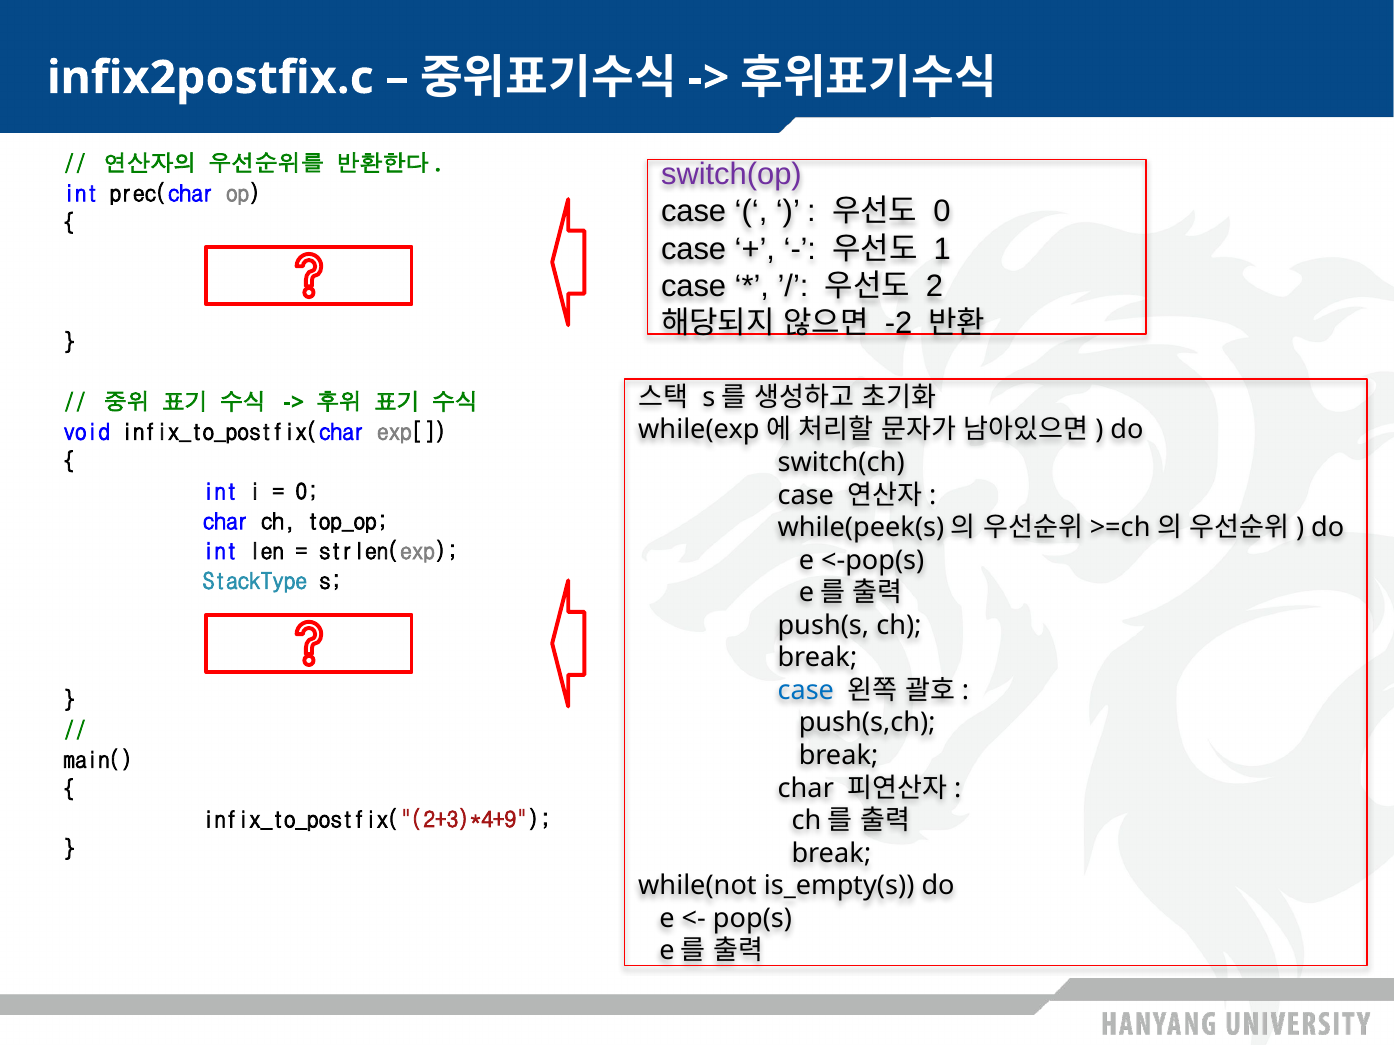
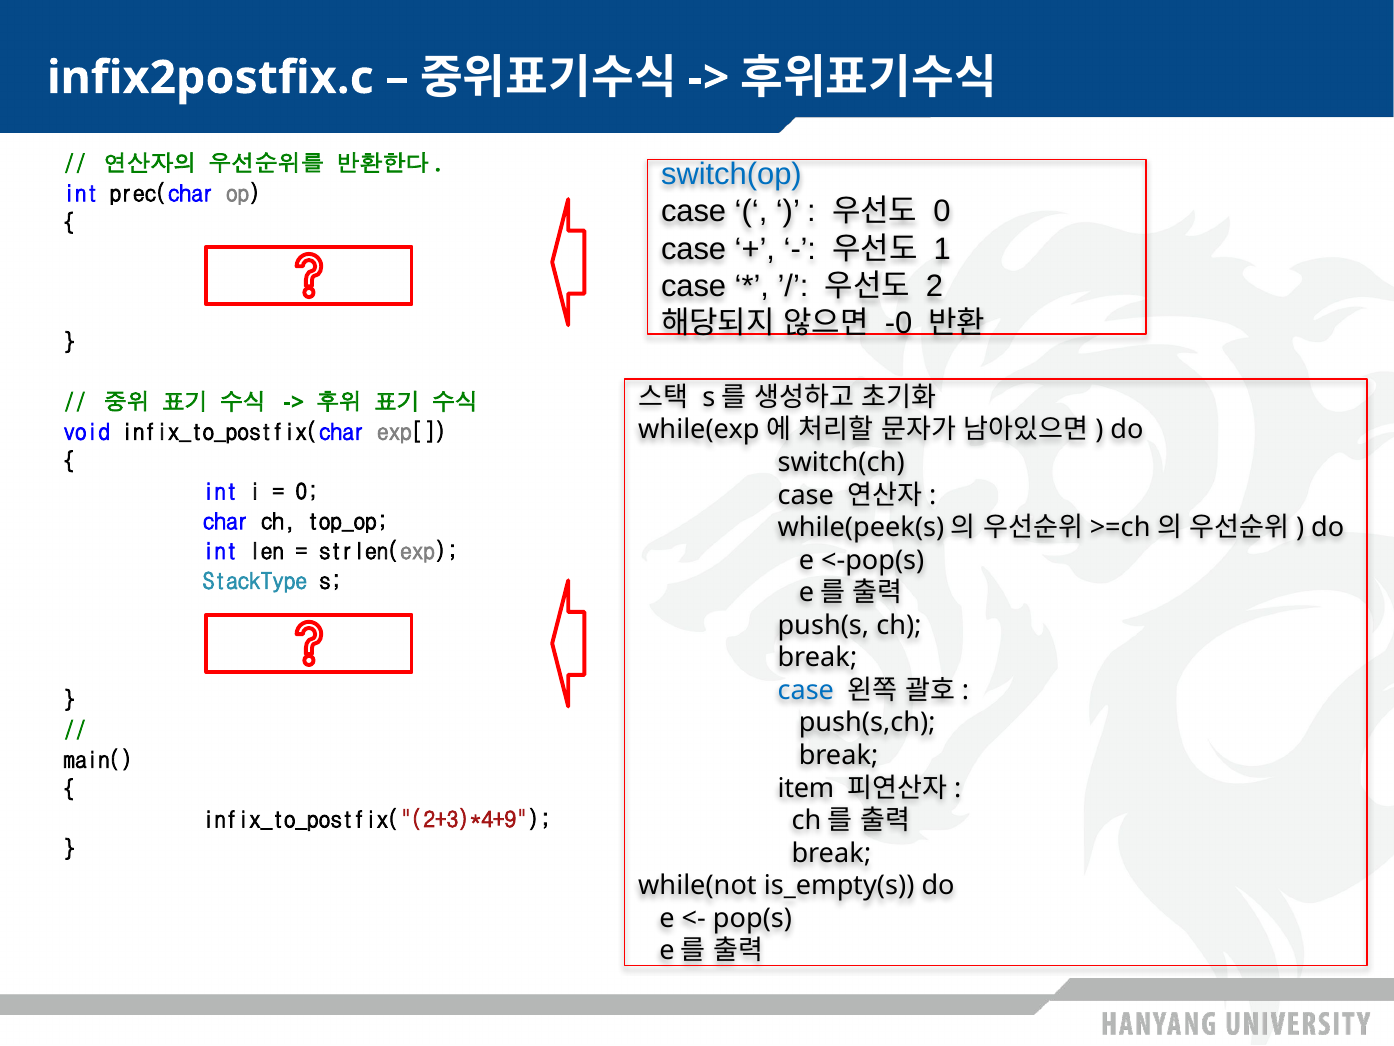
switch(op colour: purple -> blue
-2: -2 -> -0
char at (806, 788): char -> item
